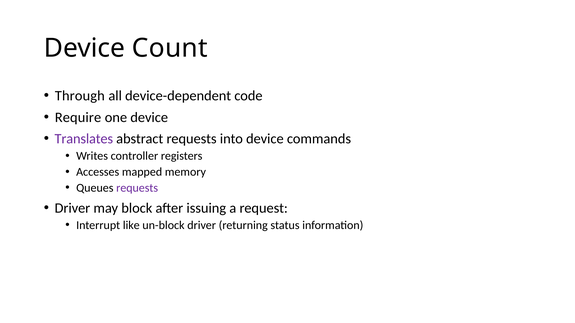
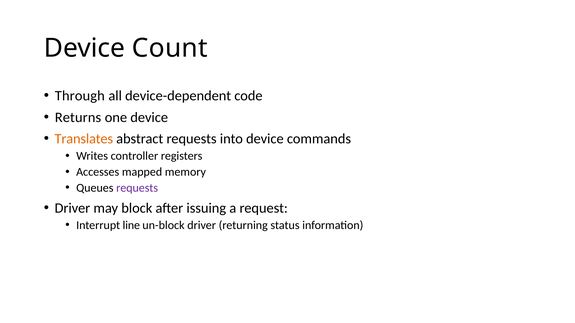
Require: Require -> Returns
Translates colour: purple -> orange
like: like -> line
